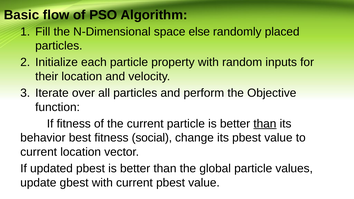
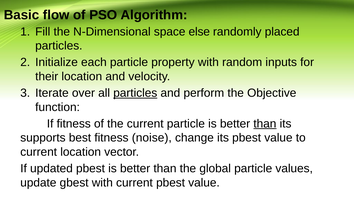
particles at (135, 93) underline: none -> present
behavior: behavior -> supports
social: social -> noise
